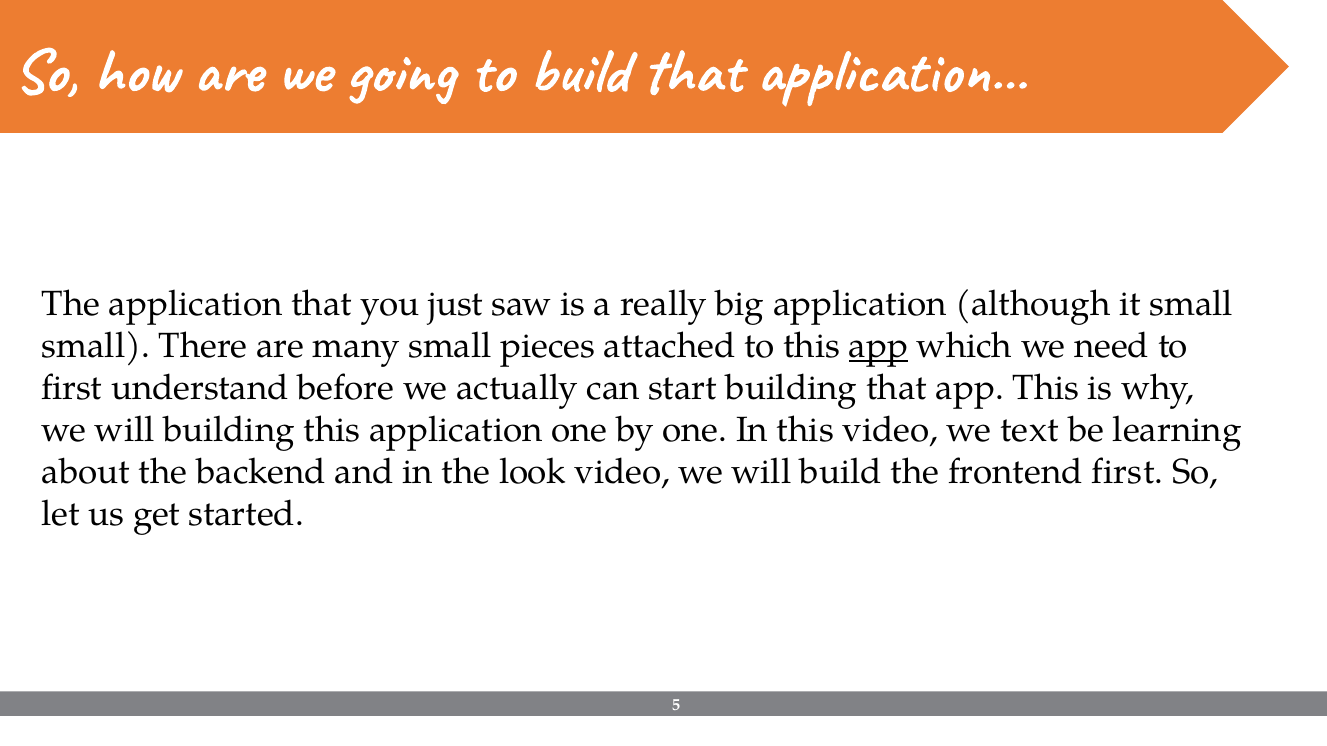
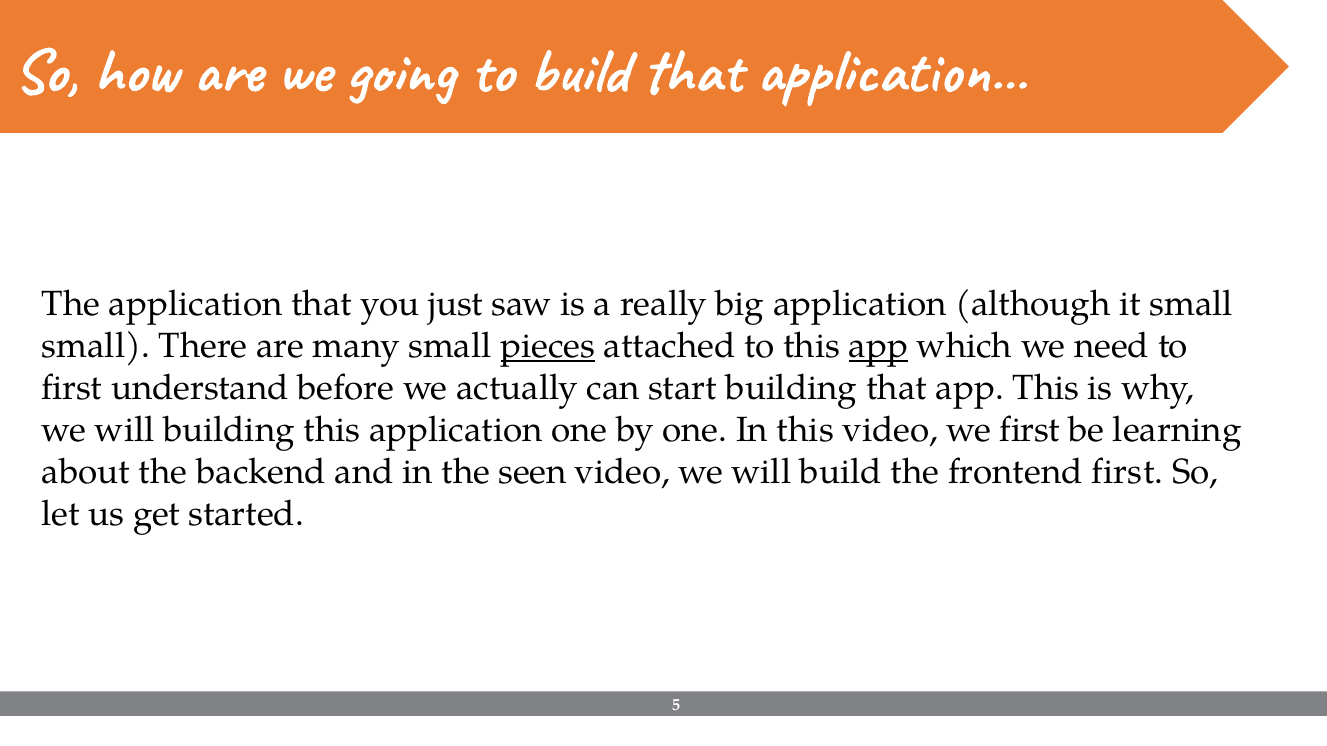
pieces underline: none -> present
we text: text -> first
look: look -> seen
